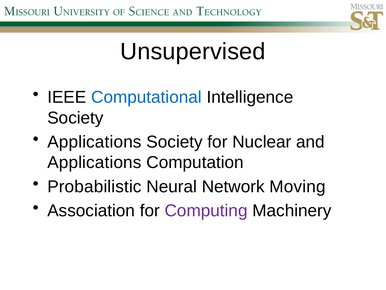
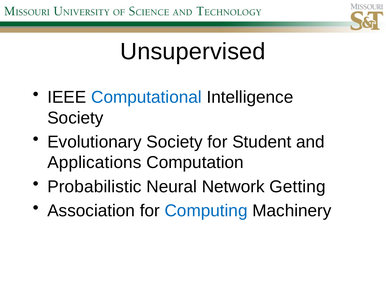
Applications at (94, 142): Applications -> Evolutionary
Nuclear: Nuclear -> Student
Moving: Moving -> Getting
Computing colour: purple -> blue
